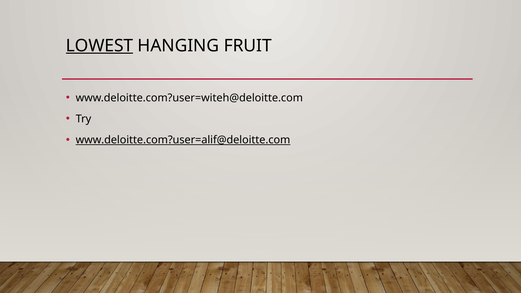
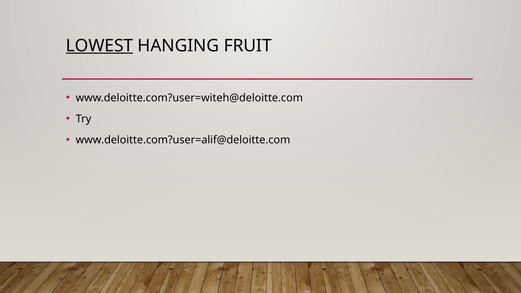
www.deloitte.com?user=alif@deloitte.com underline: present -> none
